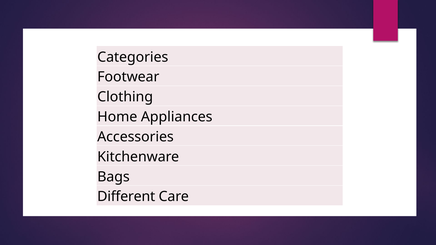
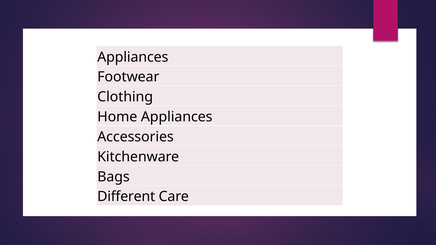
Categories at (133, 57): Categories -> Appliances
